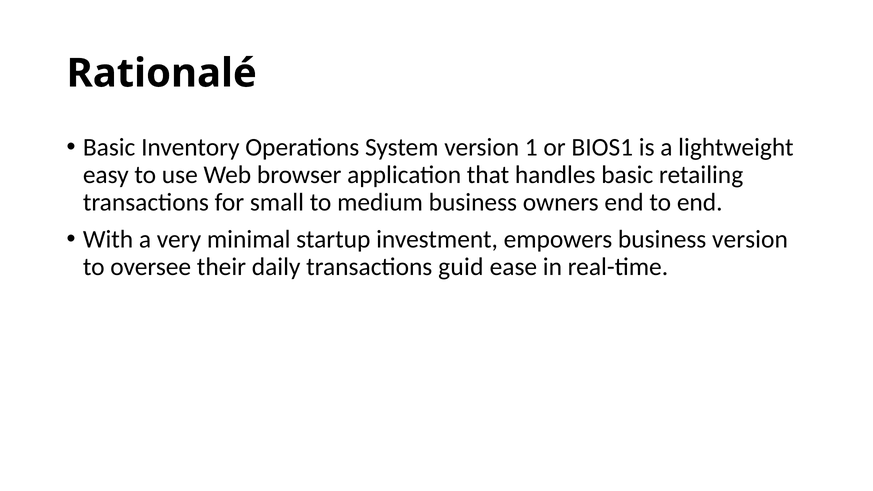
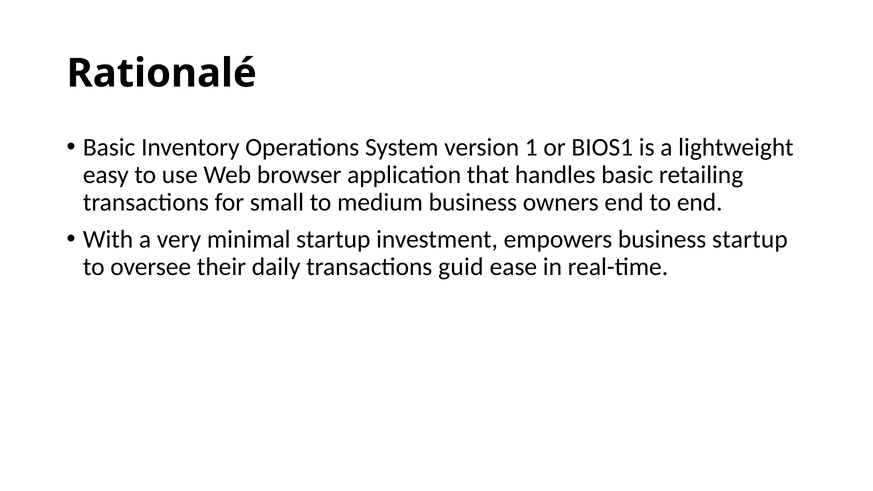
business version: version -> startup
